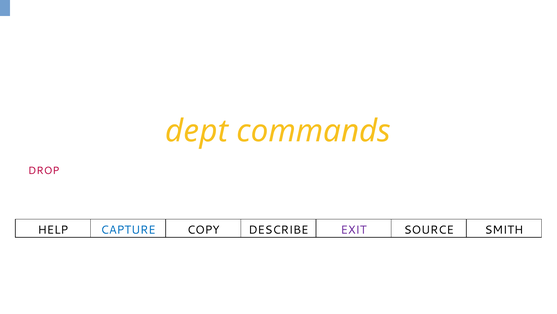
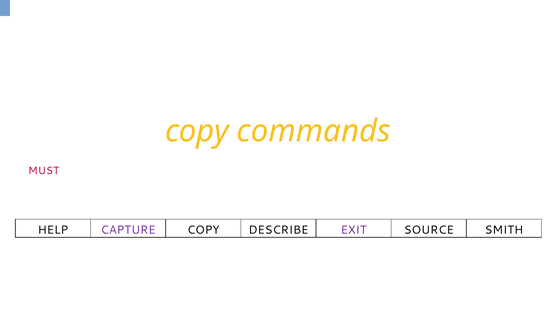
dept at (197, 131): dept -> copy
DROP: DROP -> MUST
CAPTURE colour: blue -> purple
